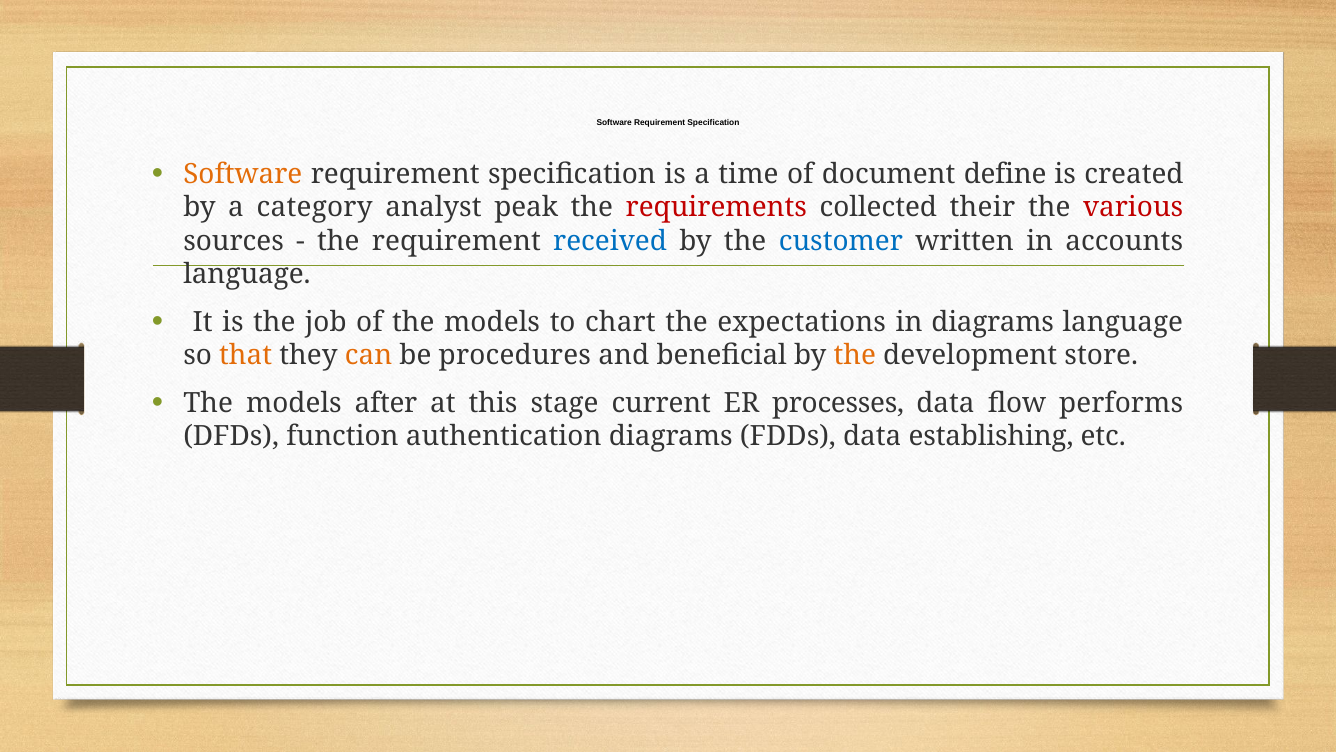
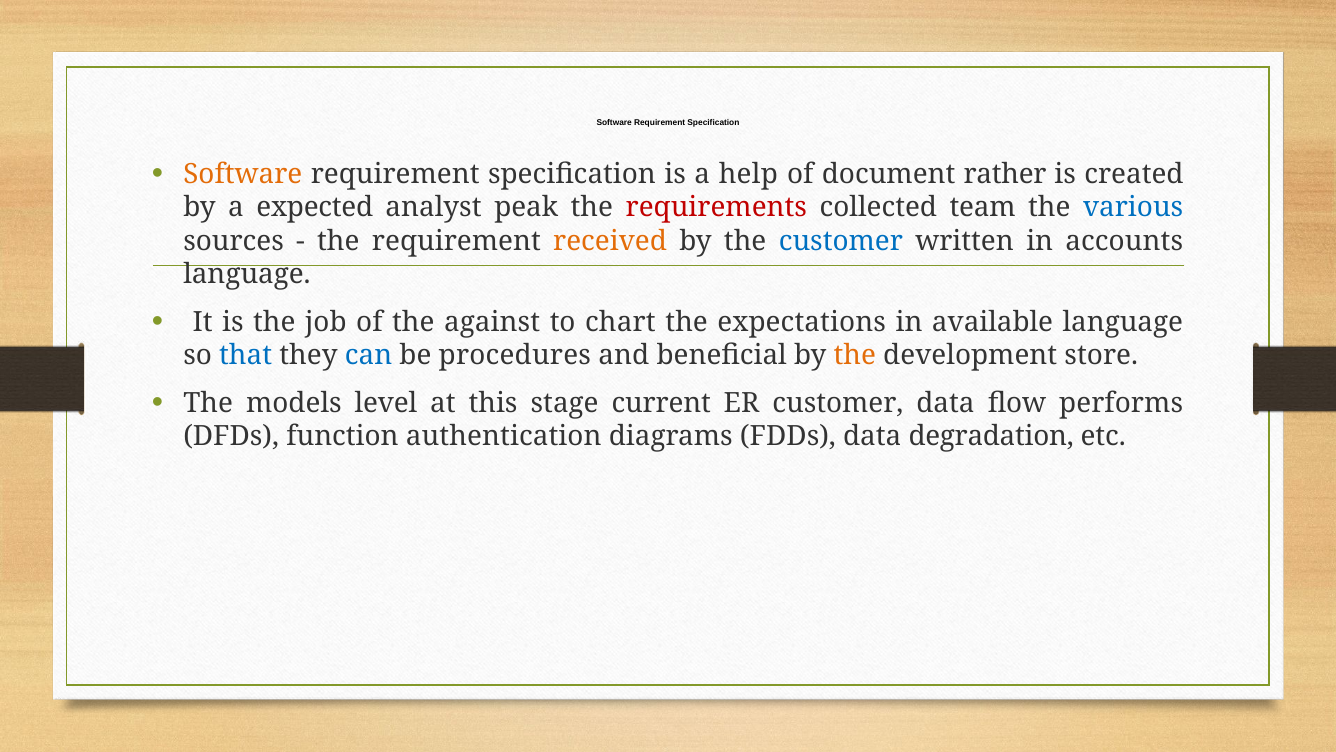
time: time -> help
define: define -> rather
category: category -> expected
their: their -> team
various colour: red -> blue
received colour: blue -> orange
of the models: models -> against
in diagrams: diagrams -> available
that colour: orange -> blue
can colour: orange -> blue
after: after -> level
ER processes: processes -> customer
establishing: establishing -> degradation
